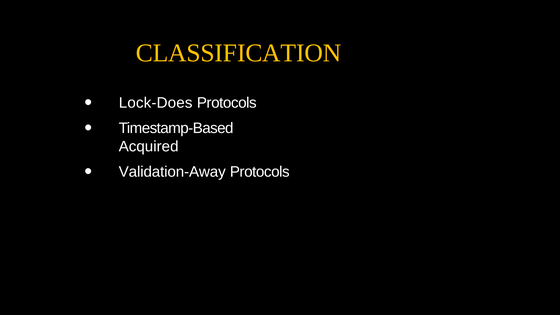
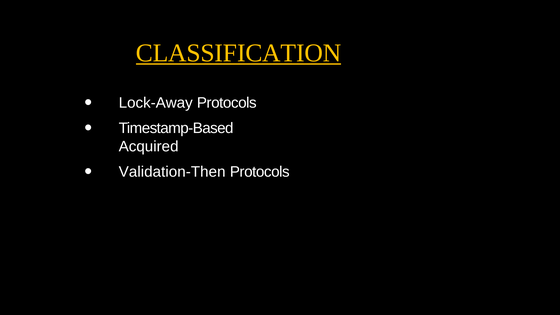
CLASSIFICATION underline: none -> present
Lock-Does: Lock-Does -> Lock-Away
Validation-Away: Validation-Away -> Validation-Then
